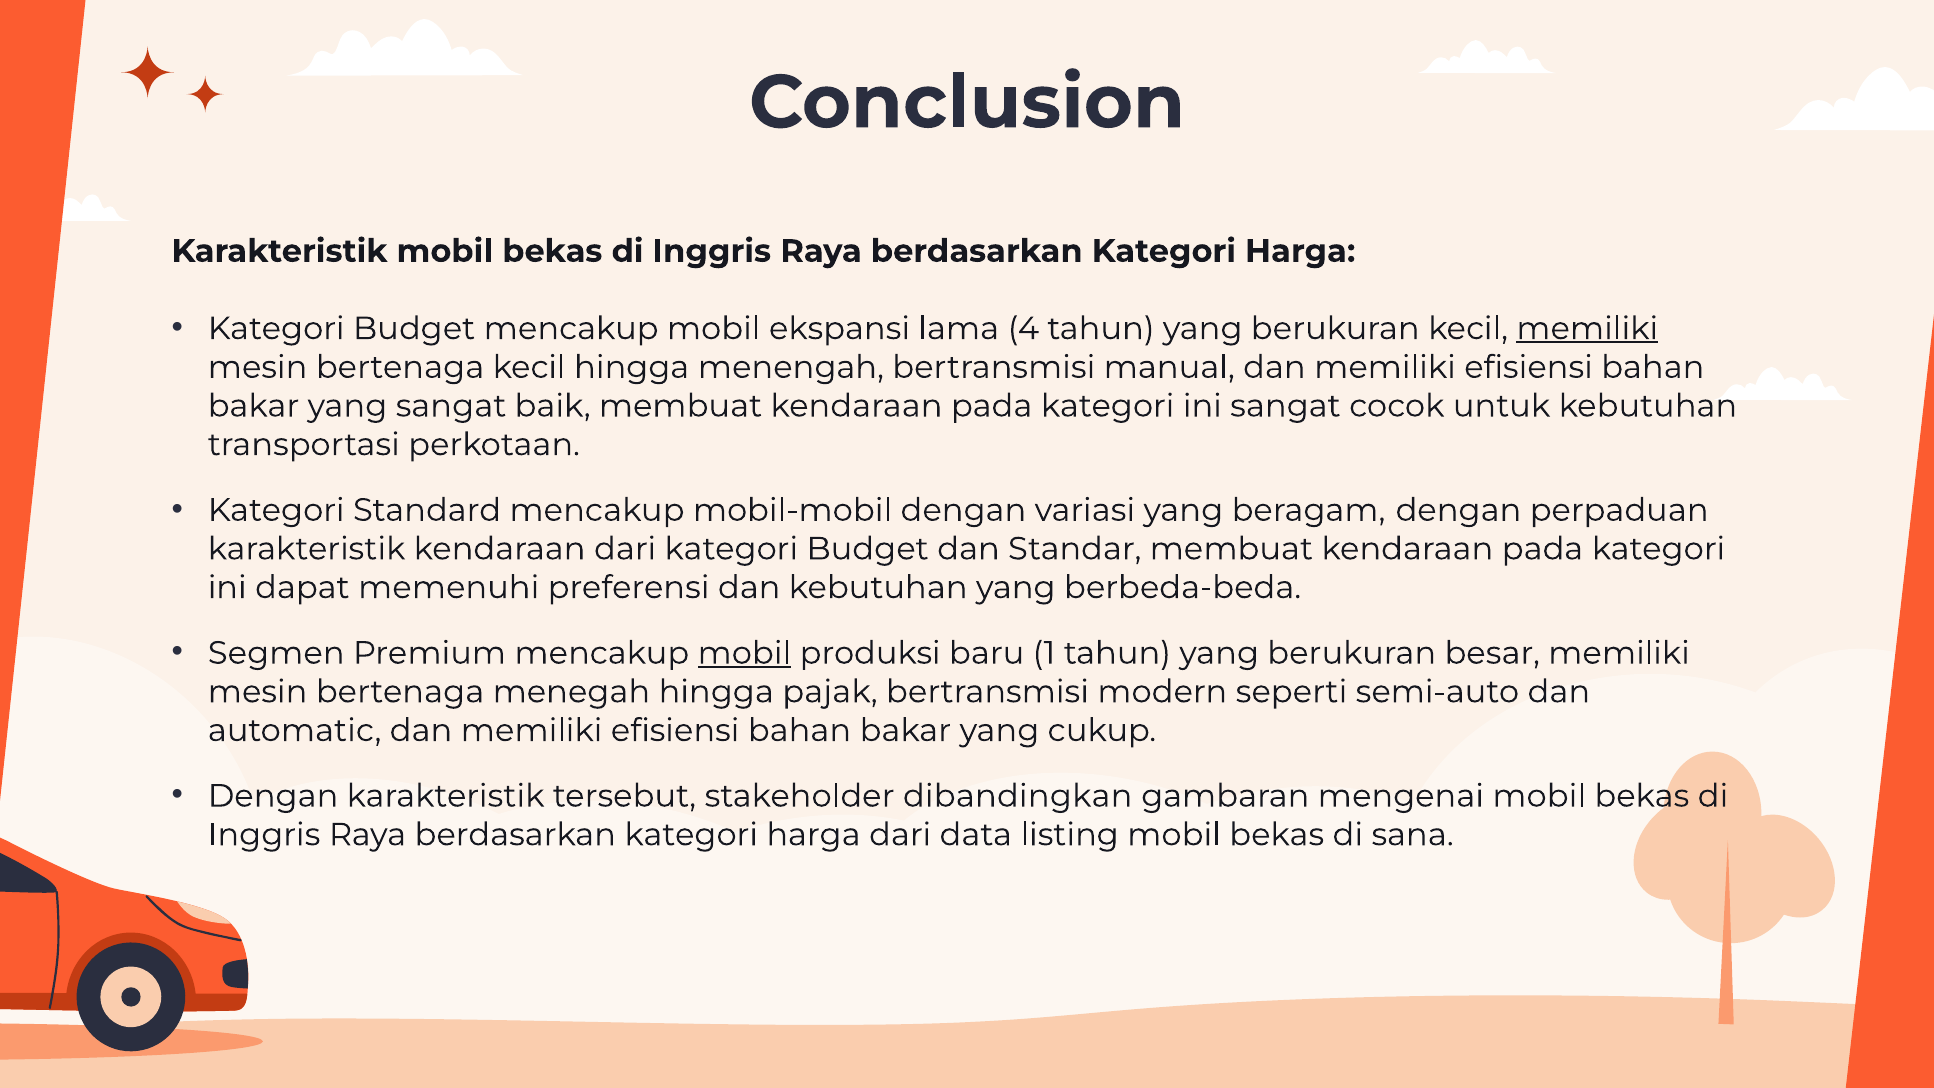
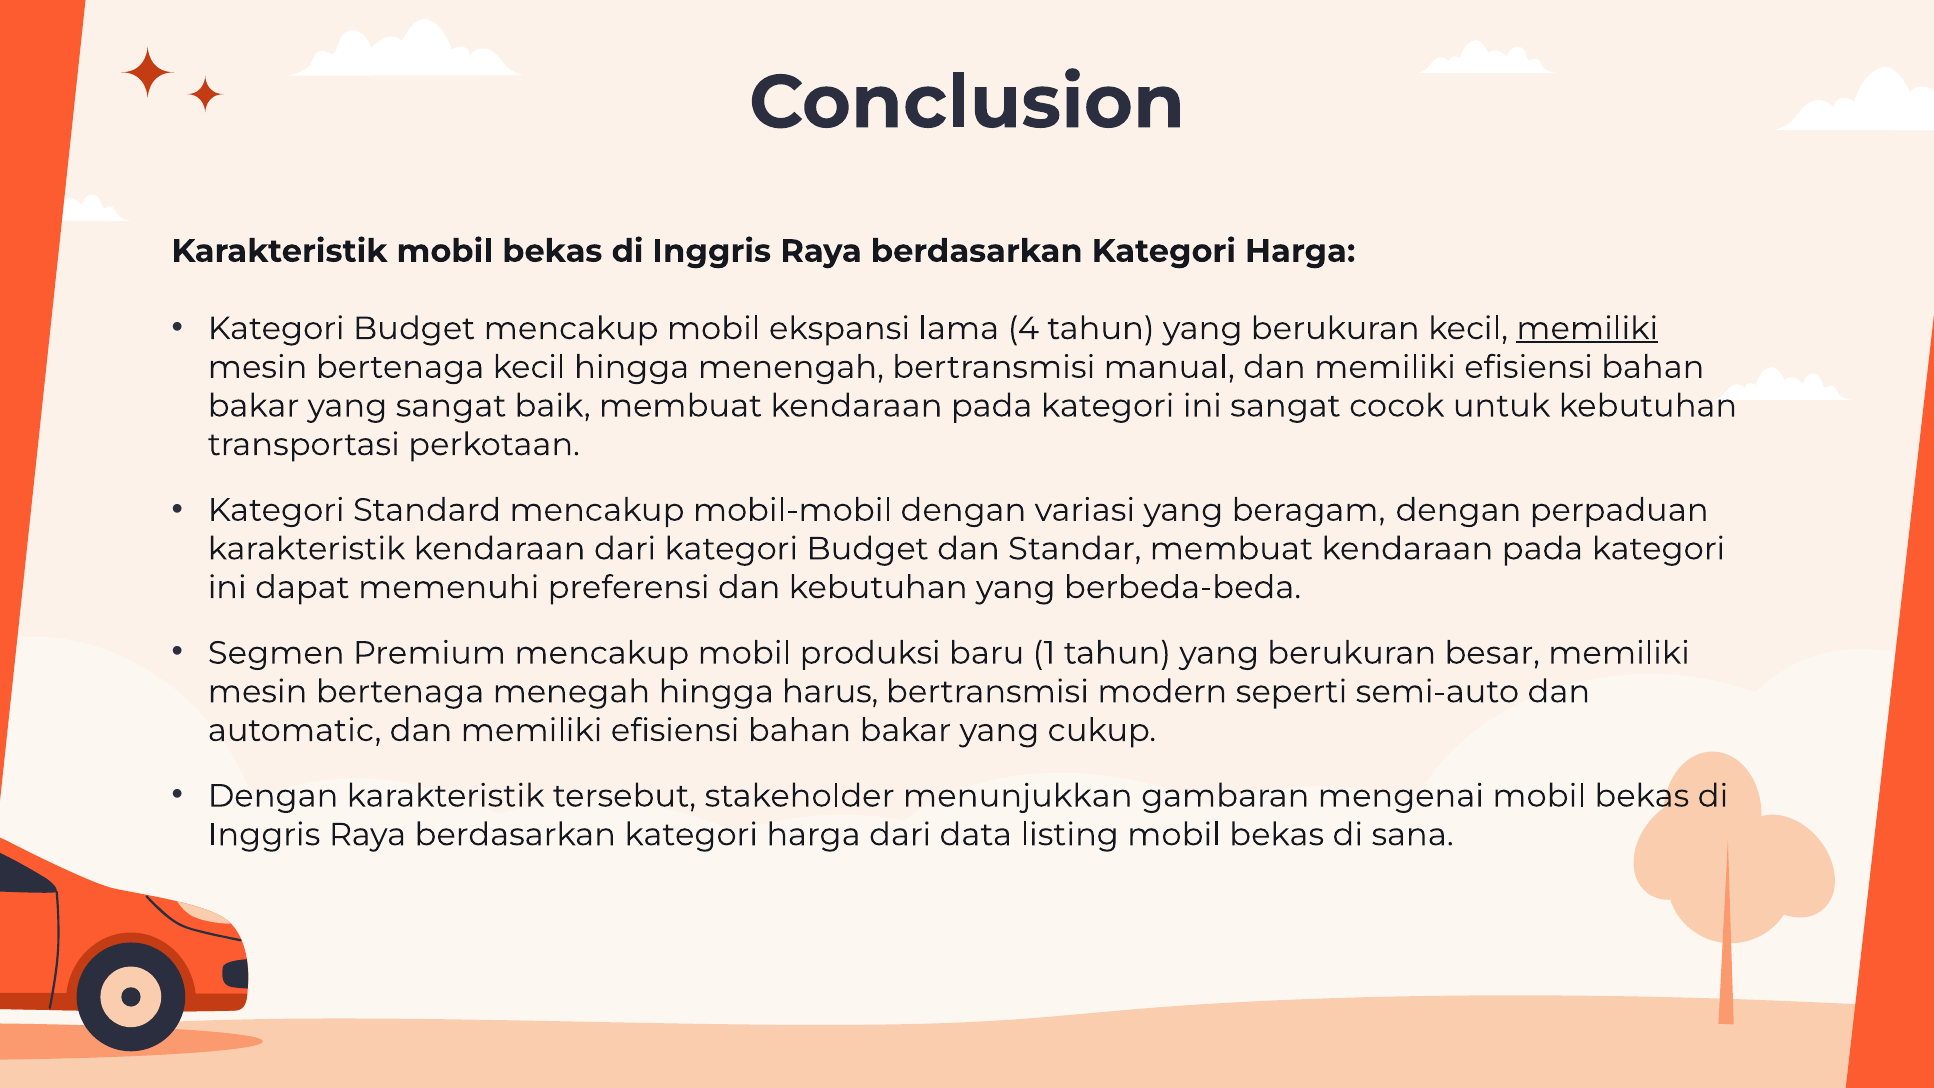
mobil at (744, 653) underline: present -> none
pajak: pajak -> harus
dibandingkan: dibandingkan -> menunjukkan
